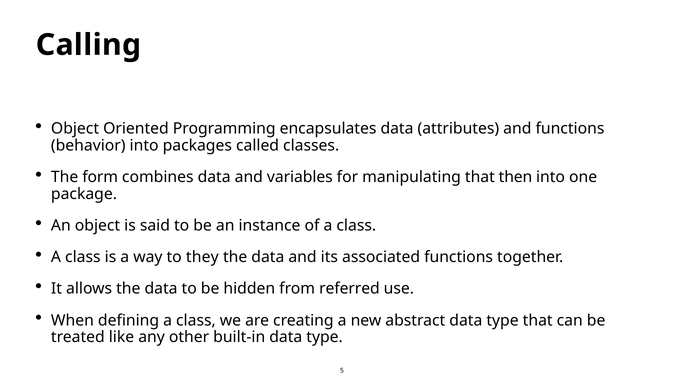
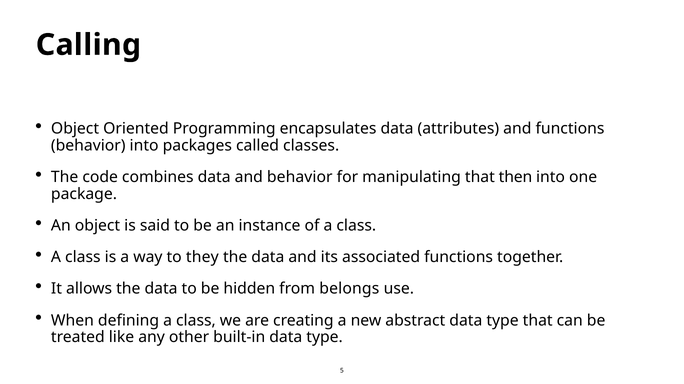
form: form -> code
and variables: variables -> behavior
referred: referred -> belongs
